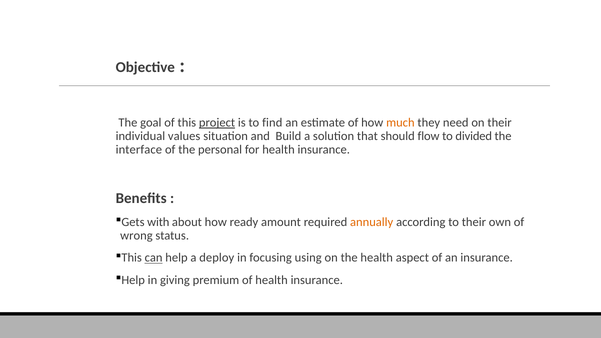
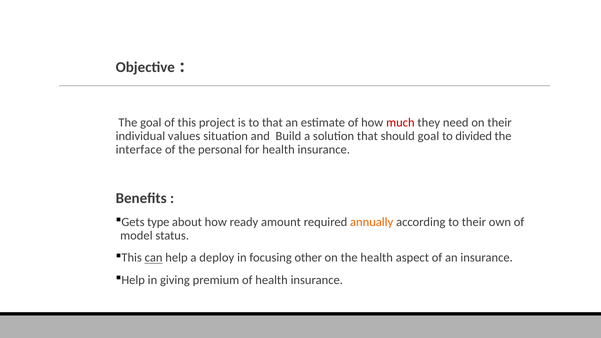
project underline: present -> none
to find: find -> that
much colour: orange -> red
should flow: flow -> goal
with: with -> type
wrong: wrong -> model
using: using -> other
